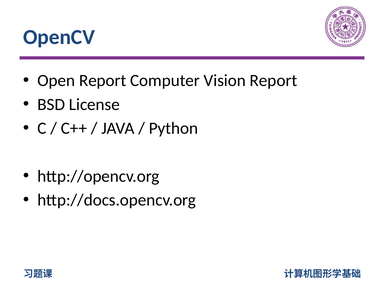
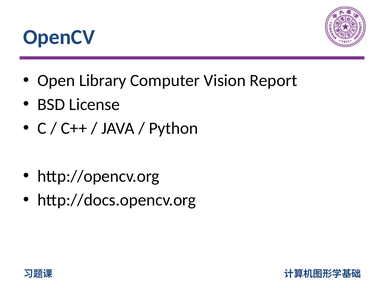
Open Report: Report -> Library
